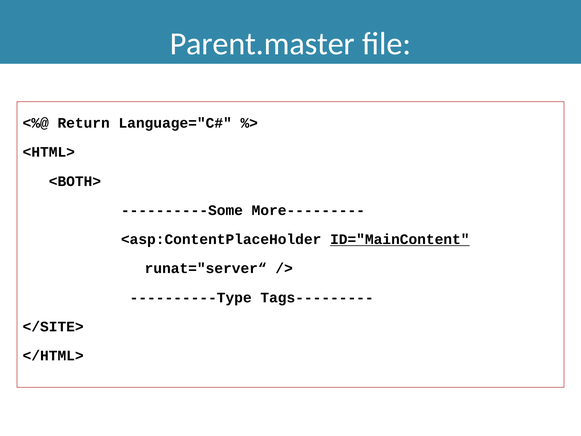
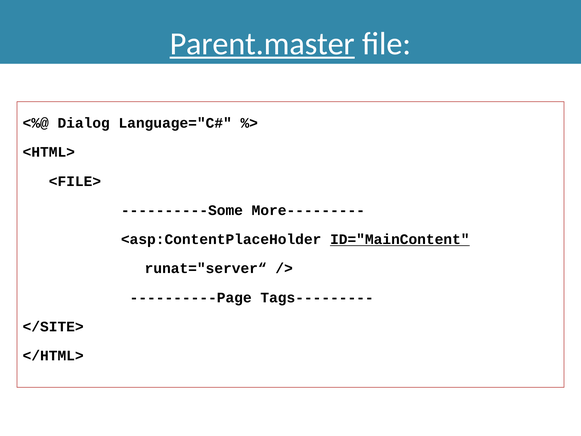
Parent.master underline: none -> present
Return: Return -> Dialog
<BOTH>: <BOTH> -> <FILE>
----------Type: ----------Type -> ----------Page
